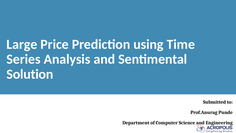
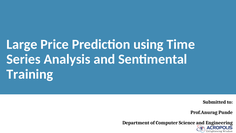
Solution: Solution -> Training
